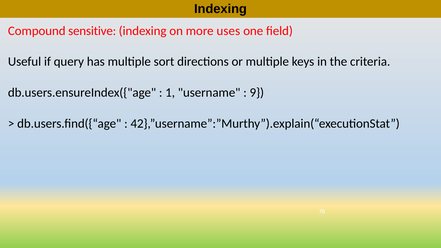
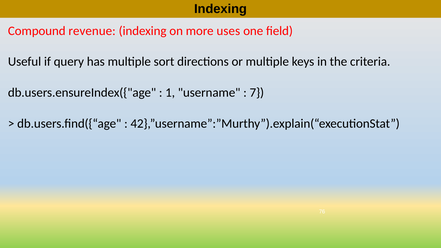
sensitive: sensitive -> revenue
9: 9 -> 7
